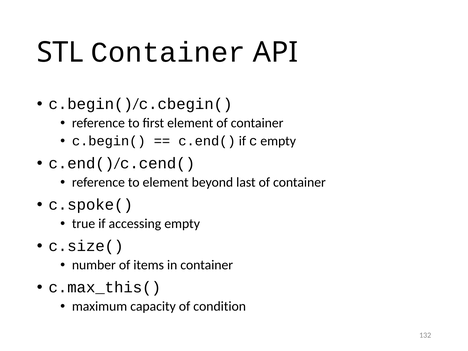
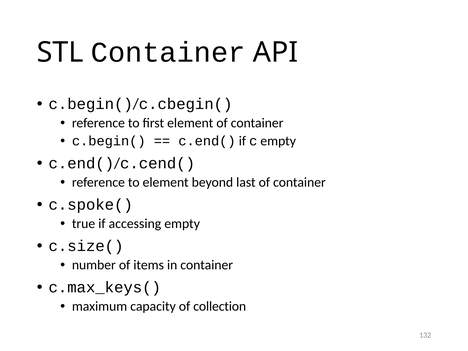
c.max_this(: c.max_this( -> c.max_keys(
condition: condition -> collection
